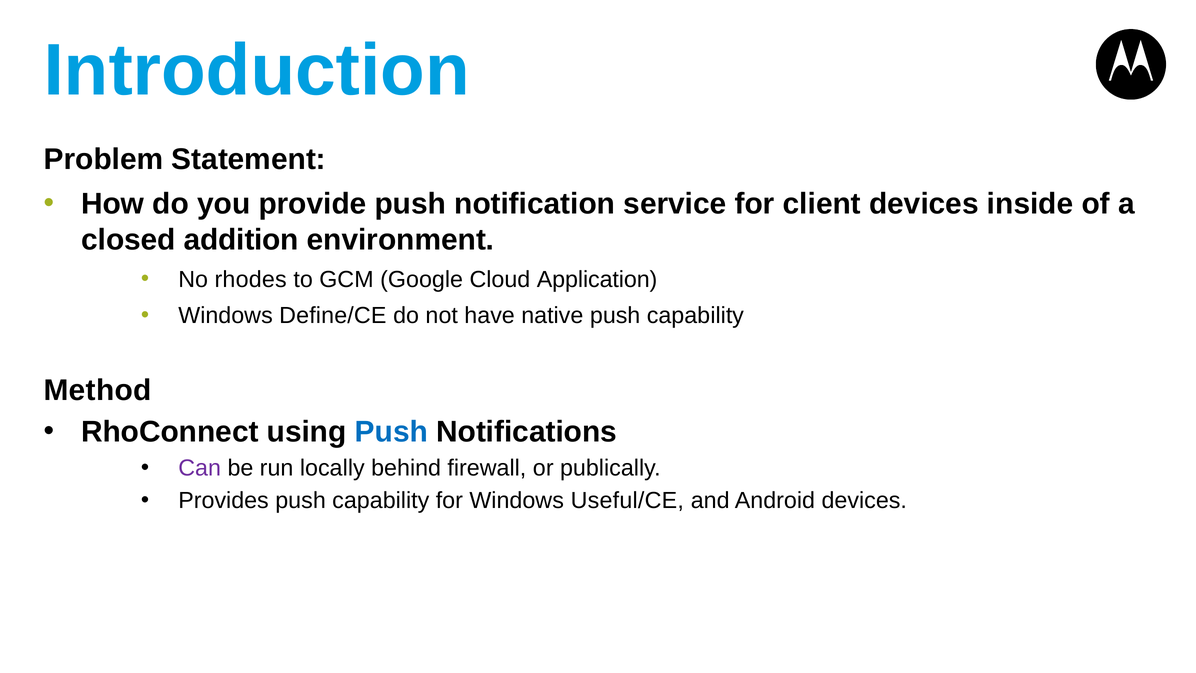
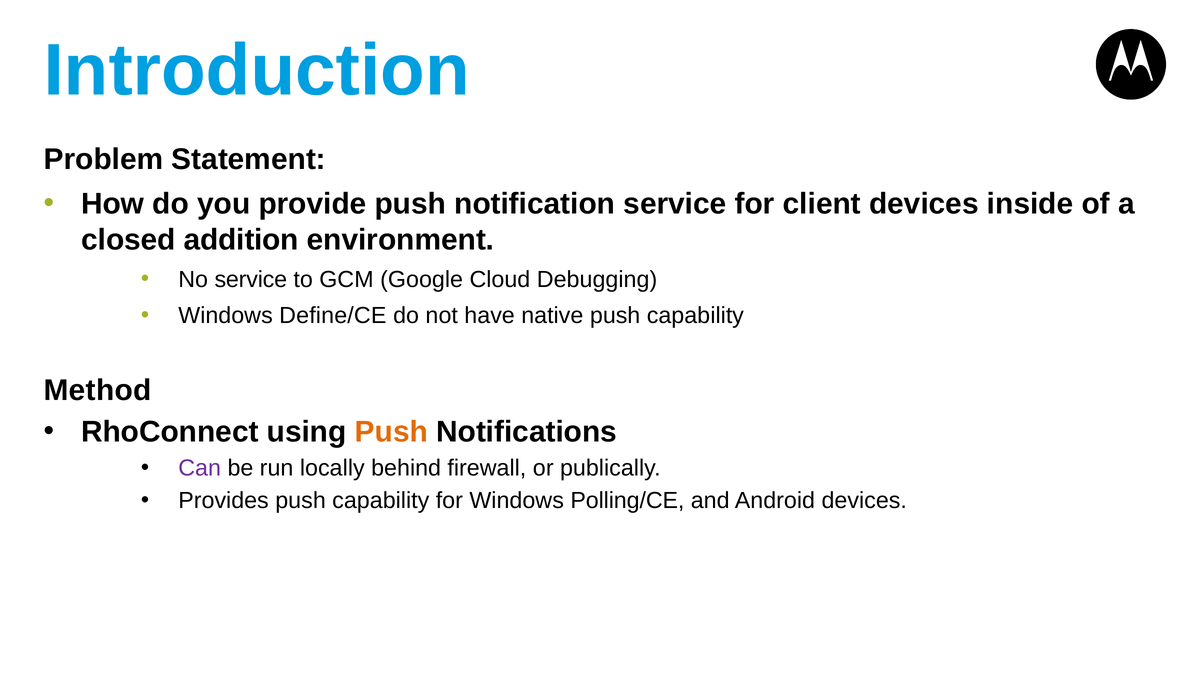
No rhodes: rhodes -> service
Application: Application -> Debugging
Push at (391, 432) colour: blue -> orange
Useful/CE: Useful/CE -> Polling/CE
